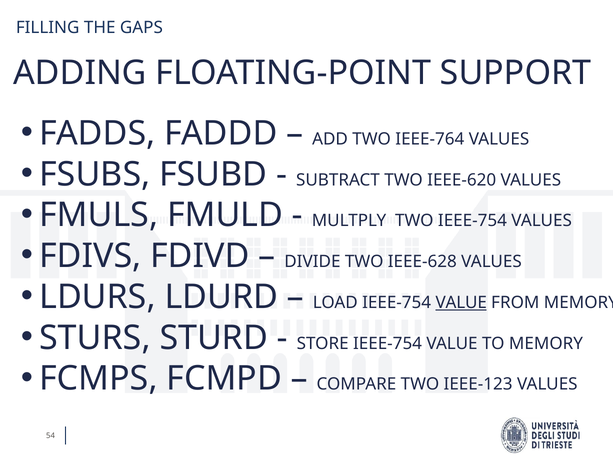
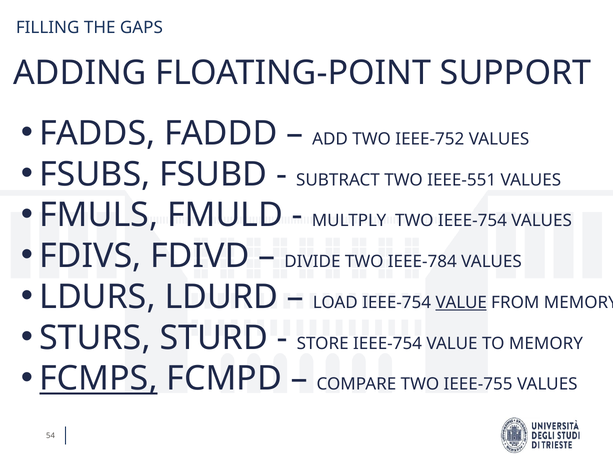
IEEE-764: IEEE-764 -> IEEE-752
IEEE-620: IEEE-620 -> IEEE-551
IEEE-628: IEEE-628 -> IEEE-784
FCMPS underline: none -> present
IEEE-123: IEEE-123 -> IEEE-755
